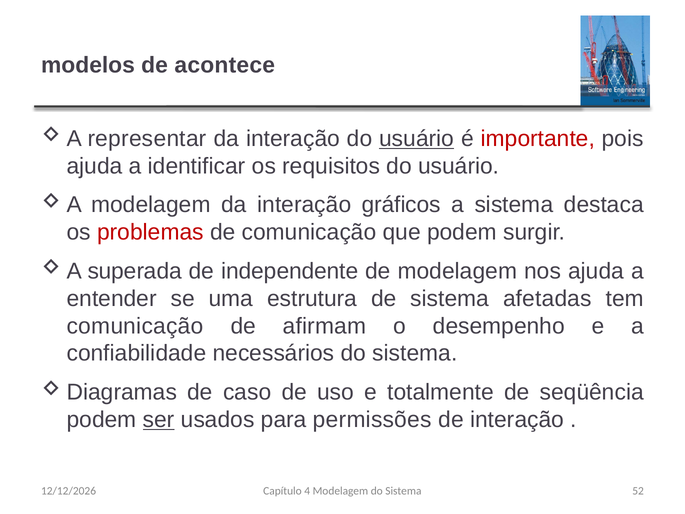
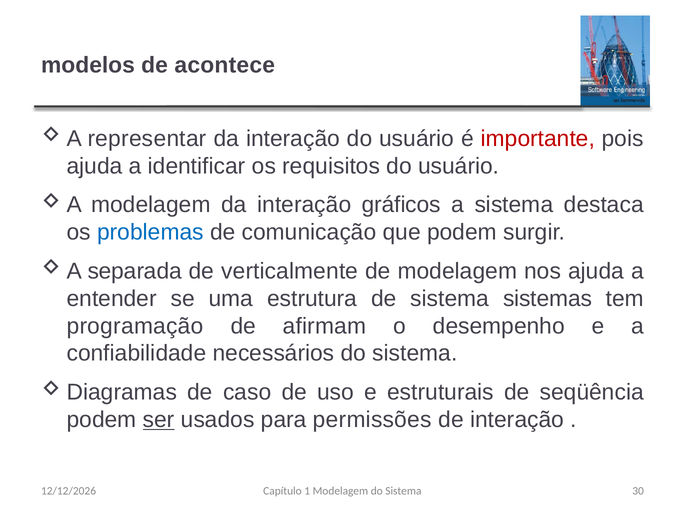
usuário at (417, 139) underline: present -> none
problemas colour: red -> blue
superada: superada -> separada
independente: independente -> verticalmente
afetadas: afetadas -> sistemas
comunicação at (135, 326): comunicação -> programação
totalmente: totalmente -> estruturais
4: 4 -> 1
52: 52 -> 30
